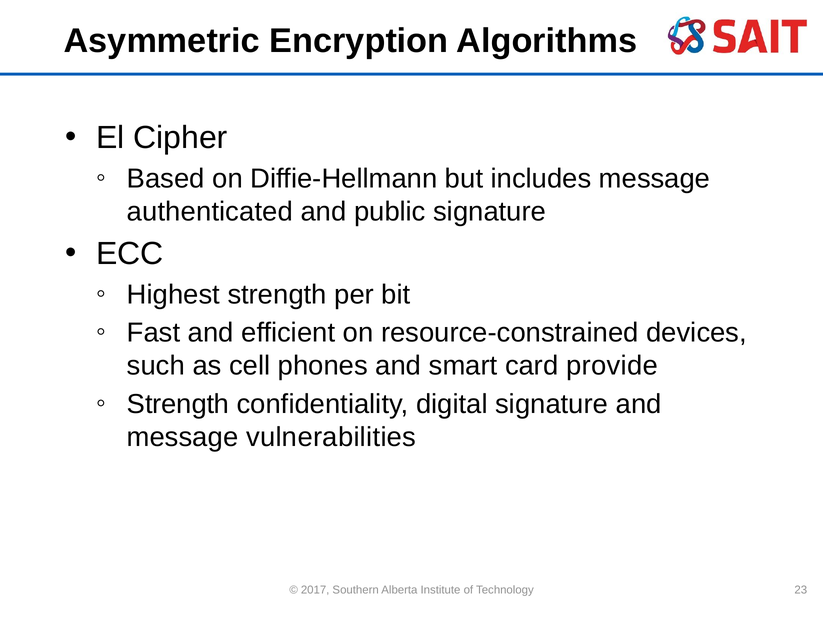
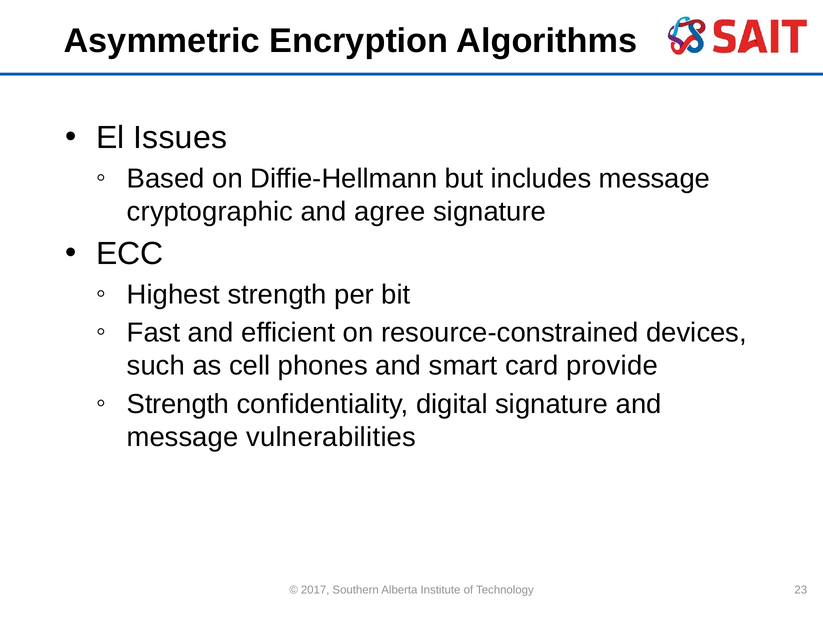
Cipher: Cipher -> Issues
authenticated: authenticated -> cryptographic
public: public -> agree
